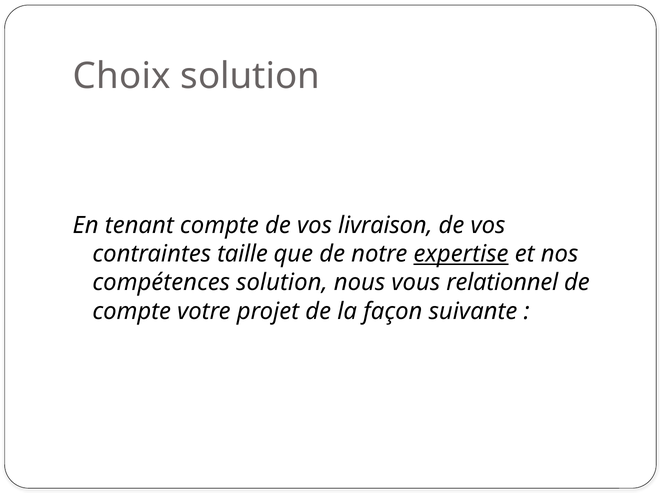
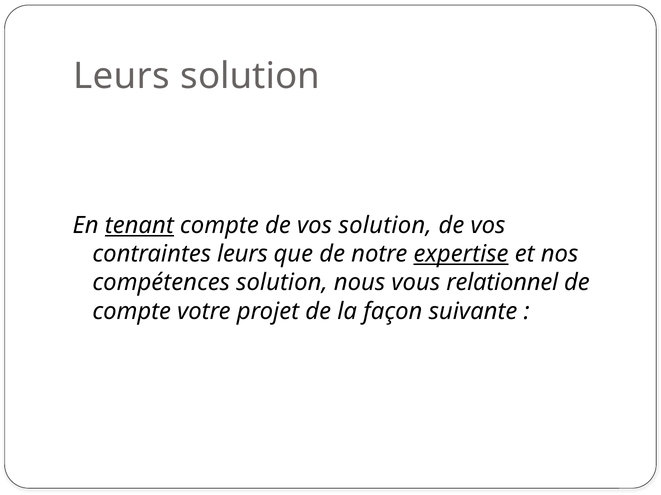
Choix at (122, 76): Choix -> Leurs
tenant underline: none -> present
vos livraison: livraison -> solution
contraintes taille: taille -> leurs
